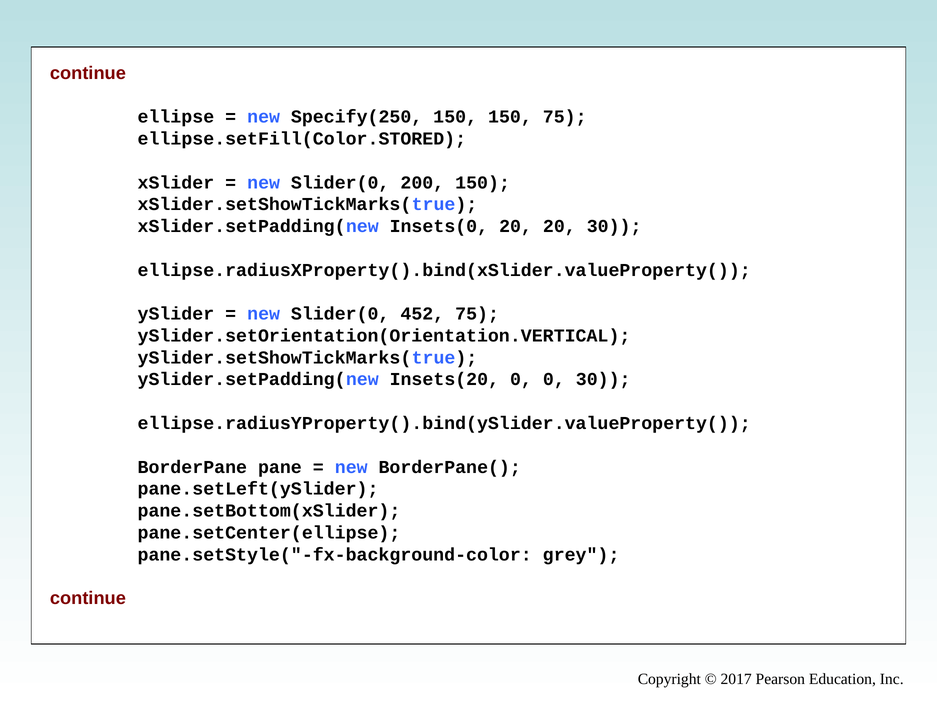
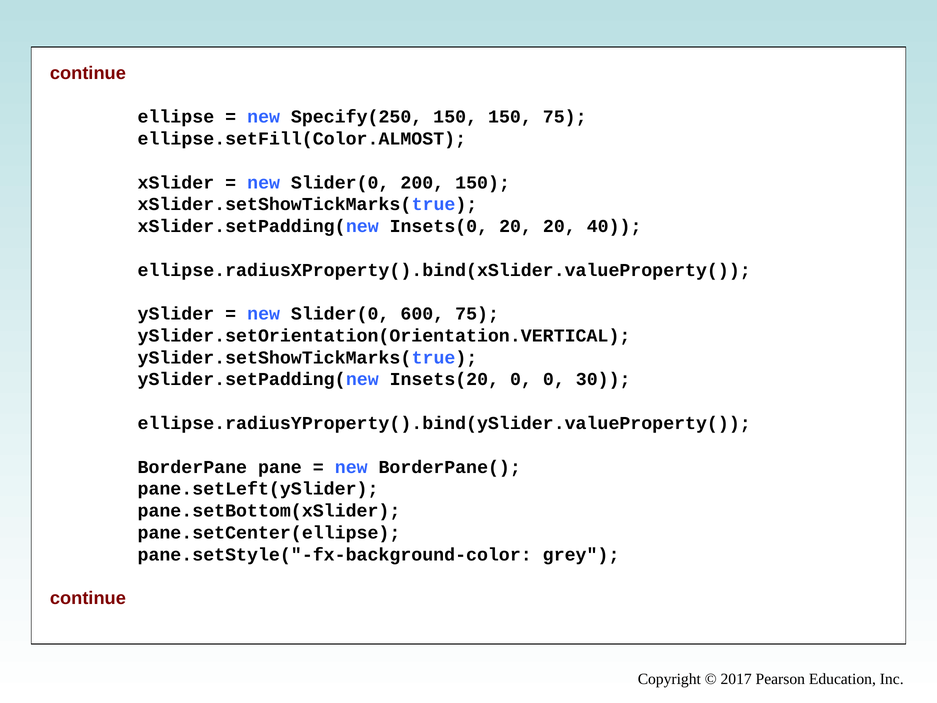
ellipse.setFill(Color.STORED: ellipse.setFill(Color.STORED -> ellipse.setFill(Color.ALMOST
20 30: 30 -> 40
452: 452 -> 600
